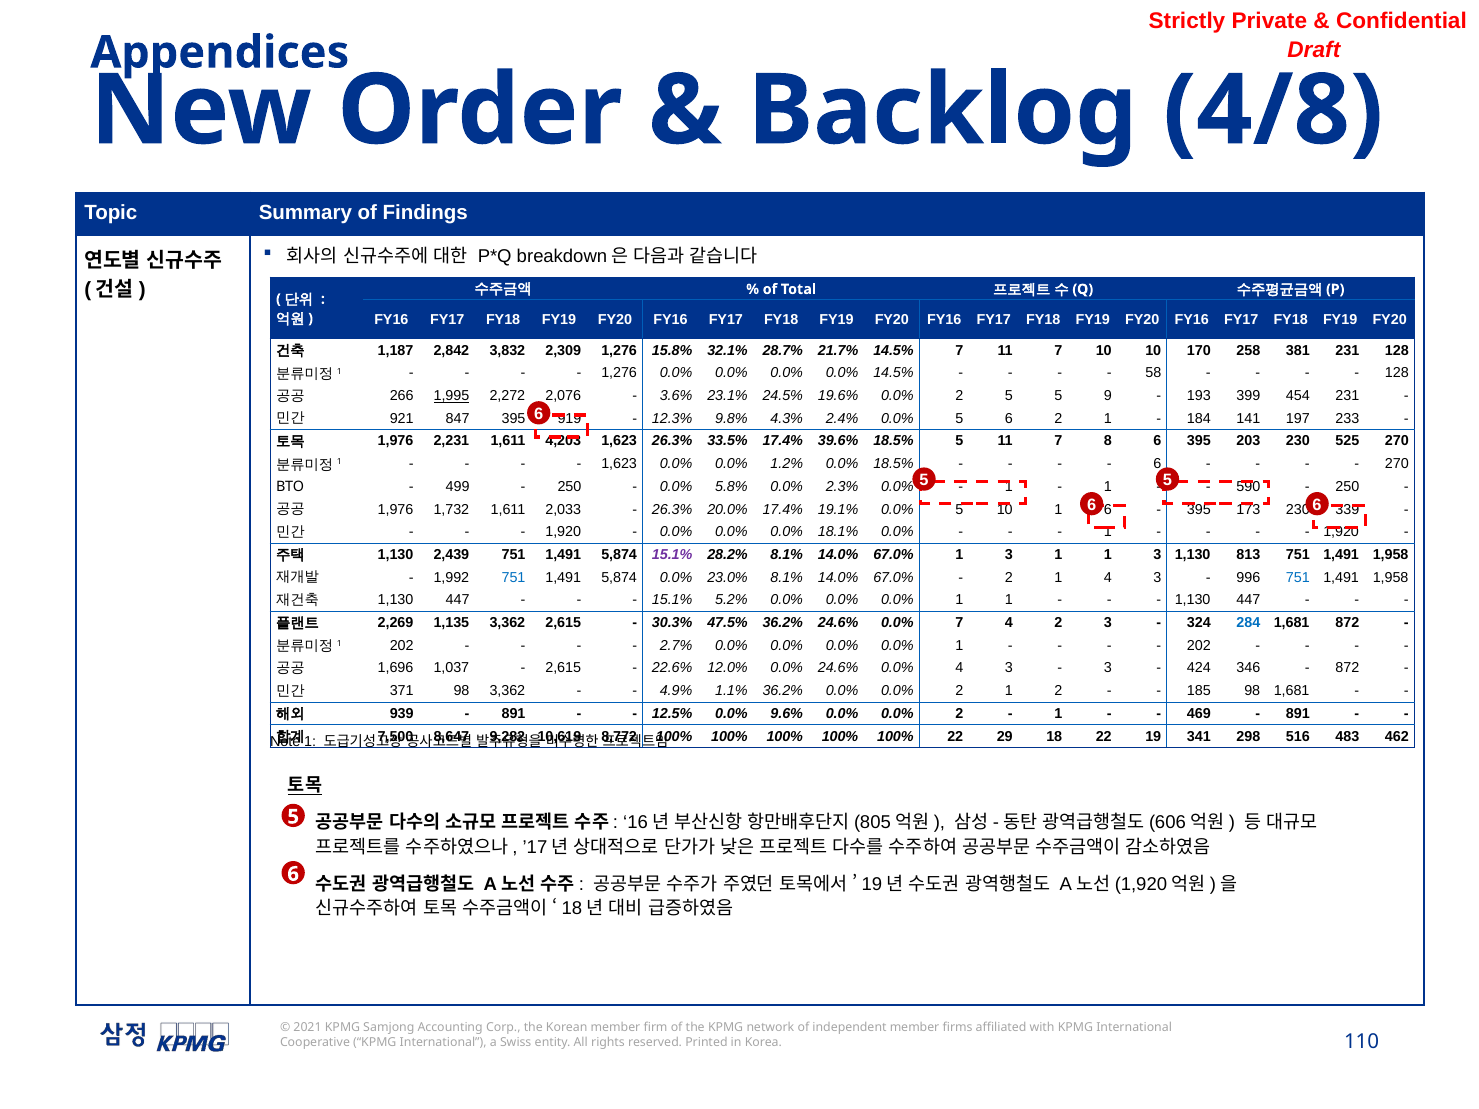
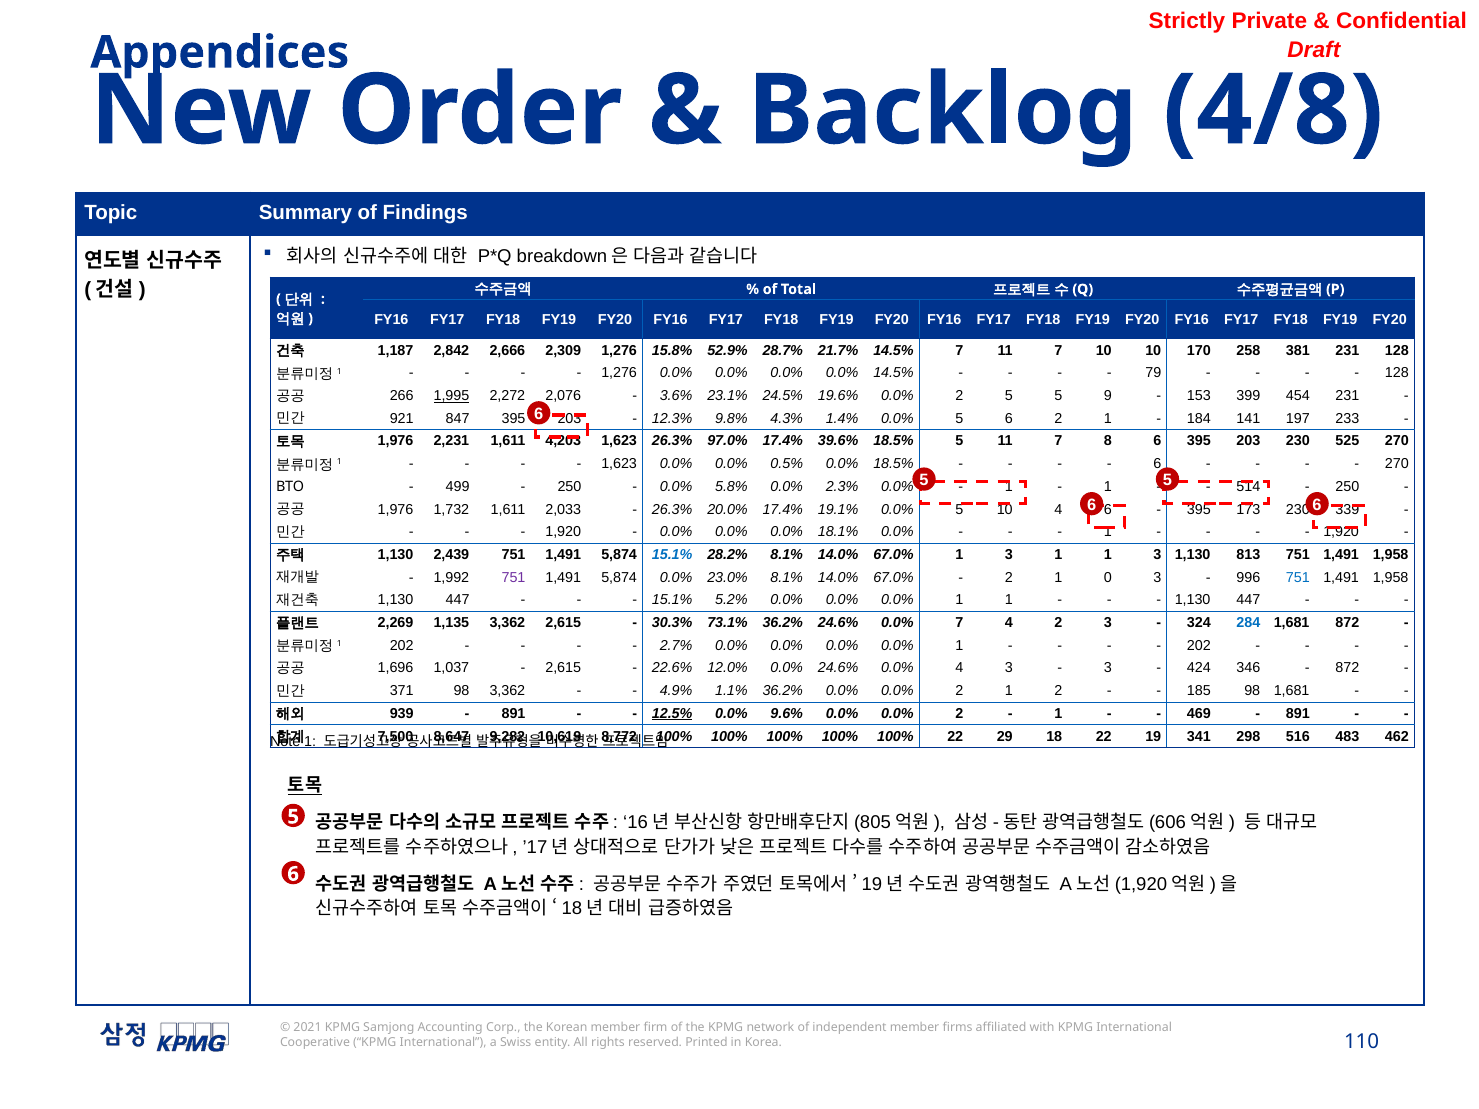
3,832: 3,832 -> 2,666
32.1%: 32.1% -> 52.9%
58: 58 -> 79
193: 193 -> 153
847 395 919: 919 -> 203
2.4%: 2.4% -> 1.4%
33.5%: 33.5% -> 97.0%
1.2%: 1.2% -> 0.5%
590: 590 -> 514
10 1: 1 -> 4
15.1% at (672, 555) colour: purple -> blue
751 at (514, 578) colour: blue -> purple
1 4: 4 -> 0
47.5%: 47.5% -> 73.1%
12.5% underline: none -> present
